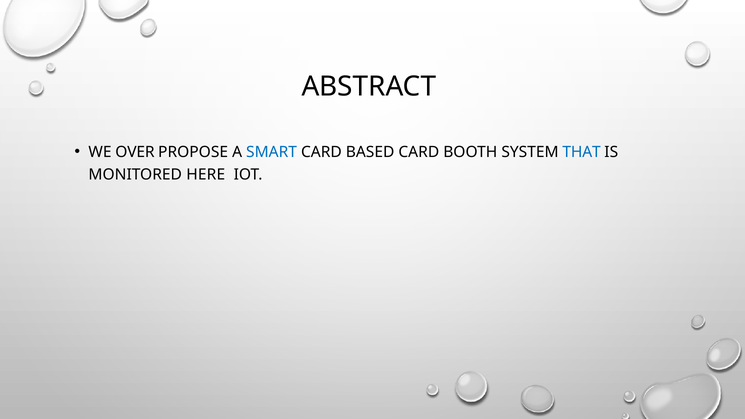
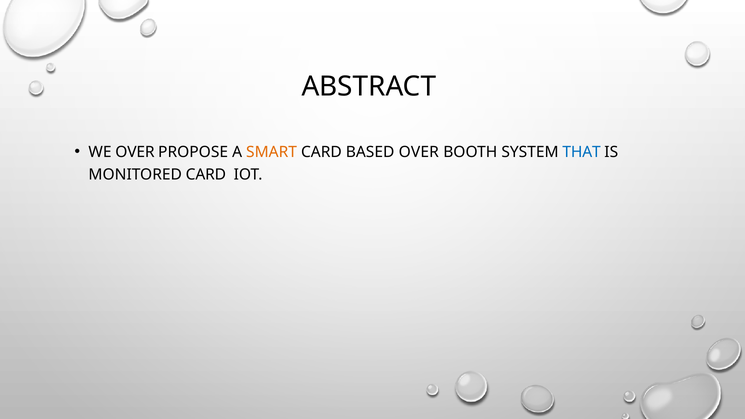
SMART colour: blue -> orange
BASED CARD: CARD -> OVER
MONITORED HERE: HERE -> CARD
